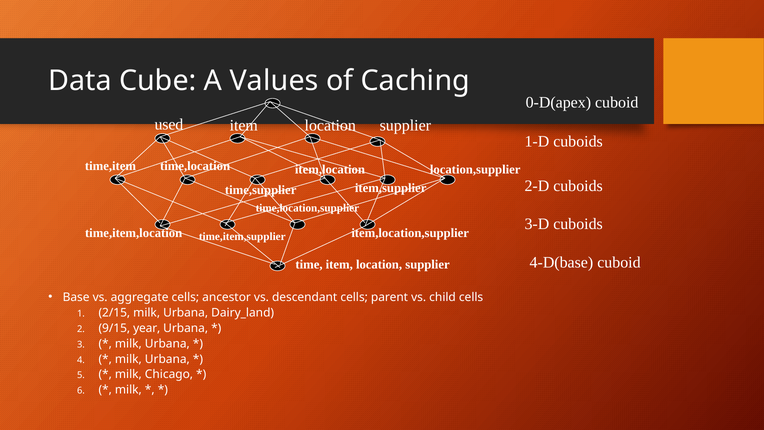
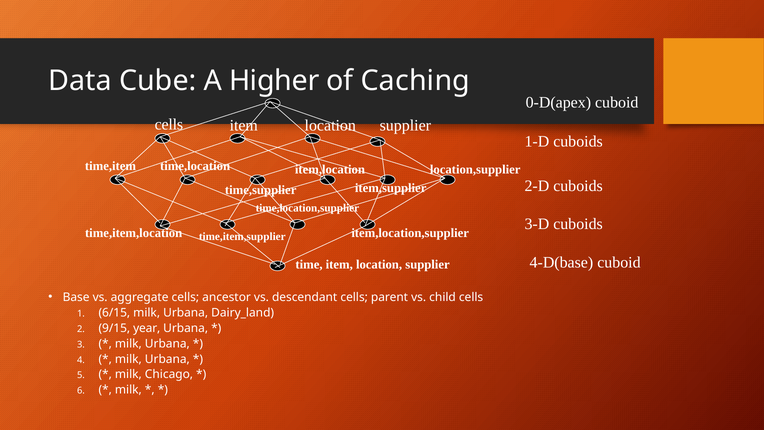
Values: Values -> Higher
used at (169, 124): used -> cells
2/15: 2/15 -> 6/15
